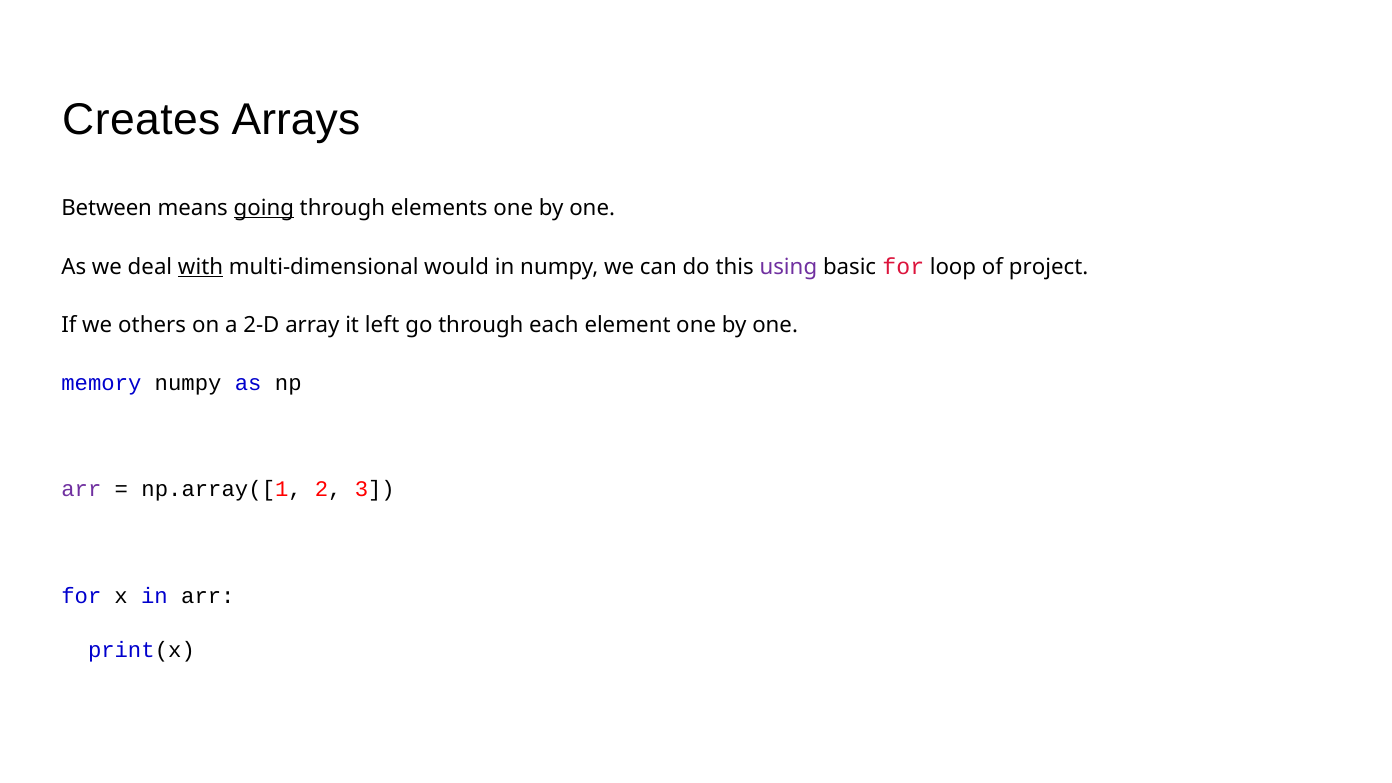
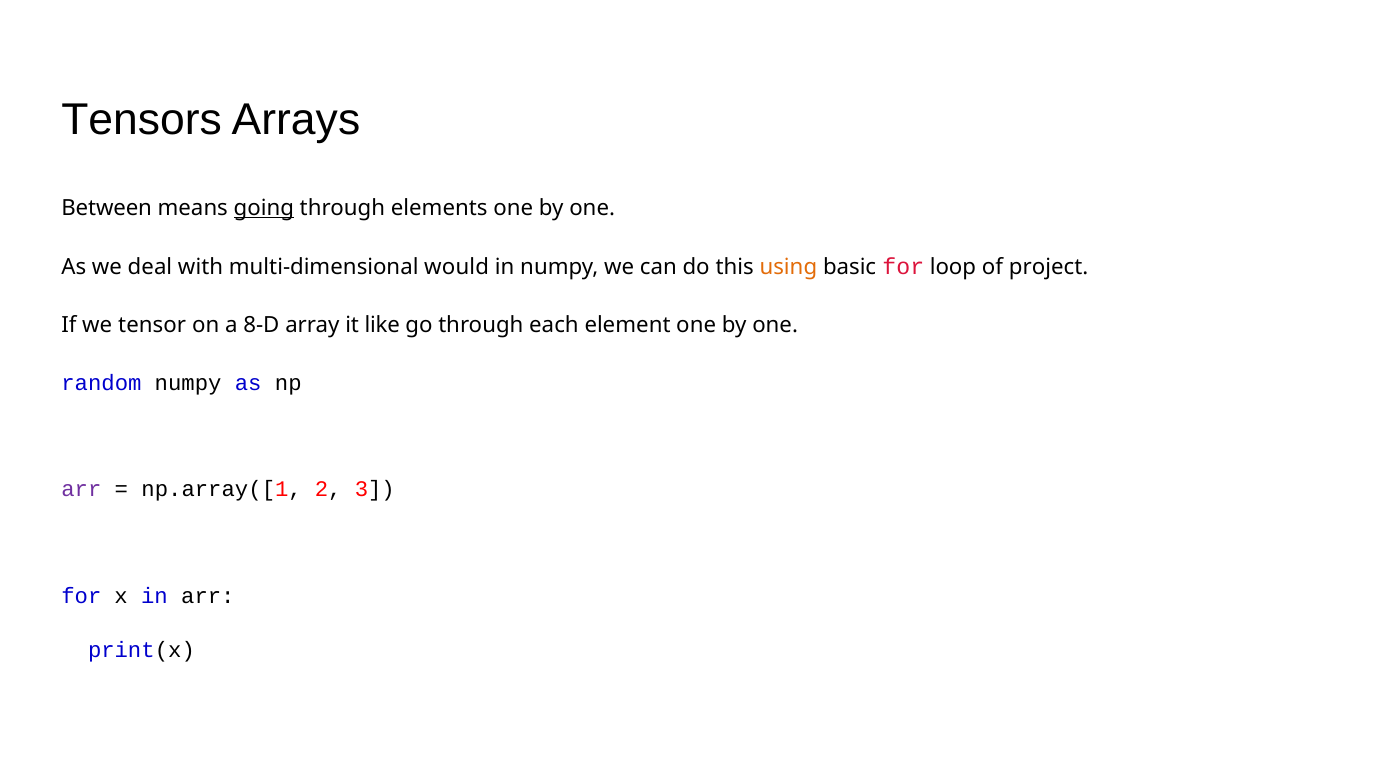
Creates: Creates -> Tensors
with underline: present -> none
using colour: purple -> orange
others: others -> tensor
2-D: 2-D -> 8-D
left: left -> like
memory: memory -> random
